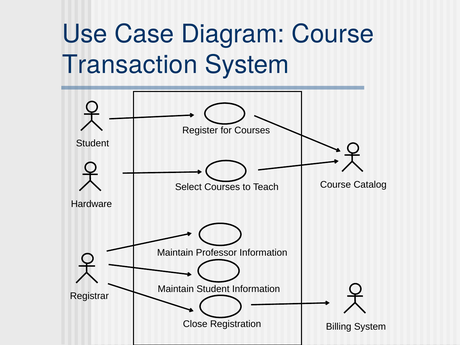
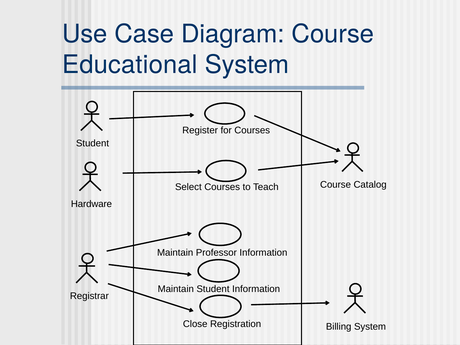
Transaction: Transaction -> Educational
